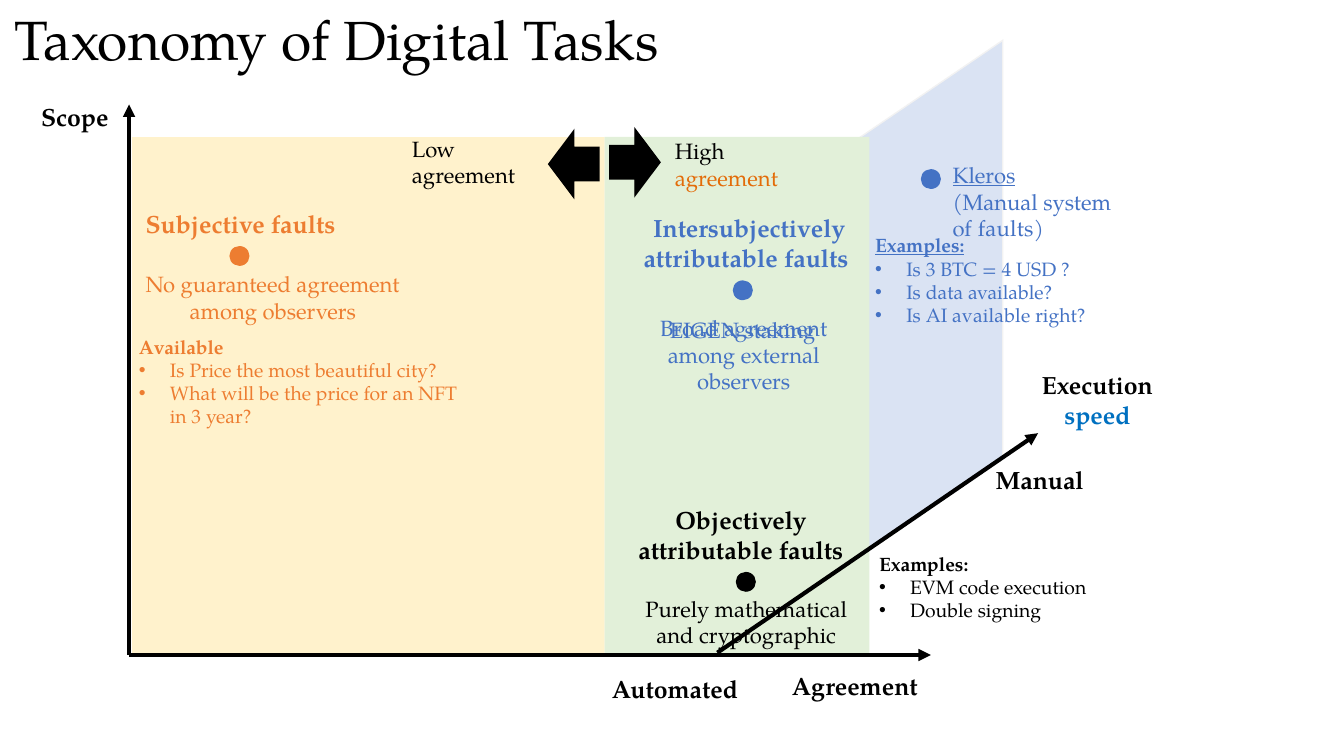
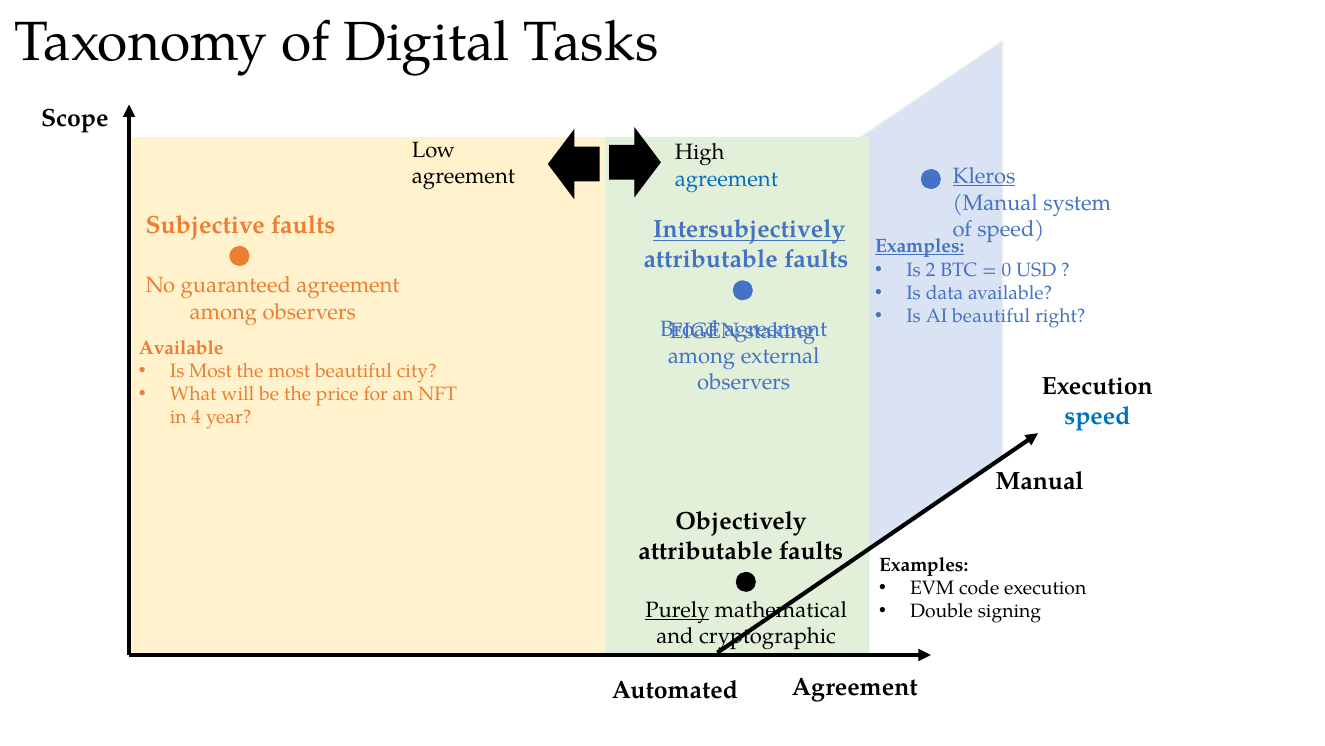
agreement at (726, 179) colour: orange -> blue
Intersubjectively underline: none -> present
of faults: faults -> speed
Is 3: 3 -> 2
4: 4 -> 0
AI available: available -> beautiful
Is Price: Price -> Most
in 3: 3 -> 4
Purely underline: none -> present
